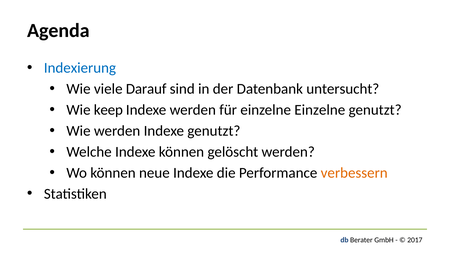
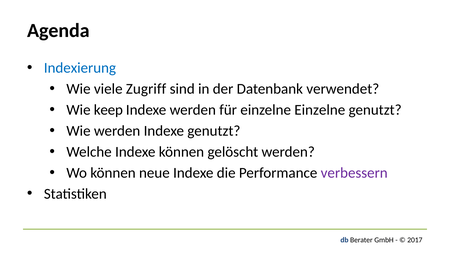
Darauf: Darauf -> Zugriff
untersucht: untersucht -> verwendet
verbessern colour: orange -> purple
